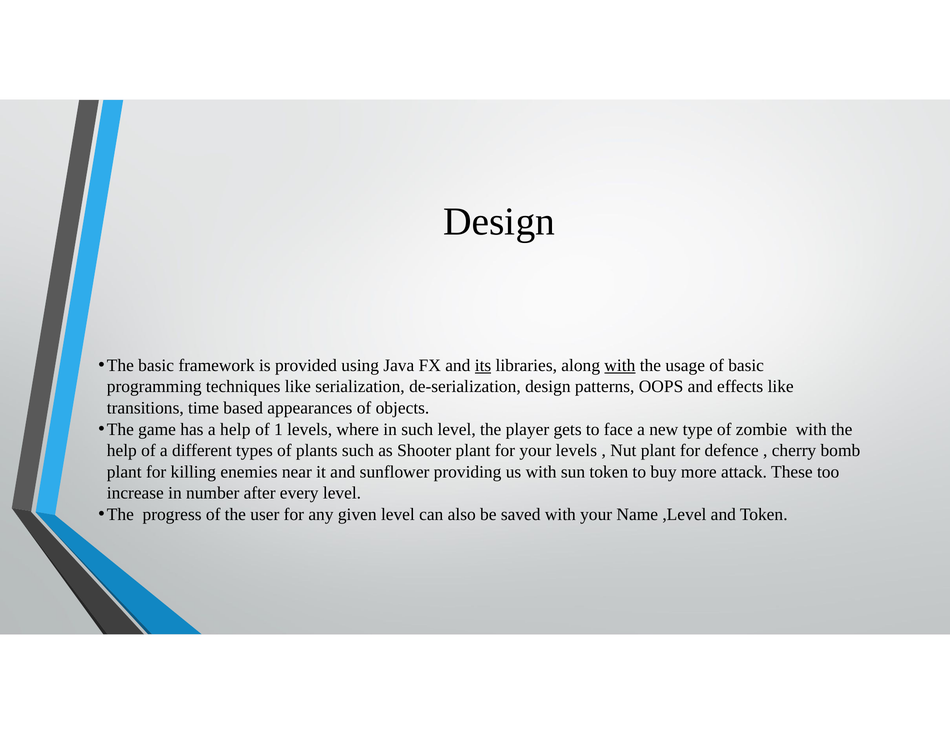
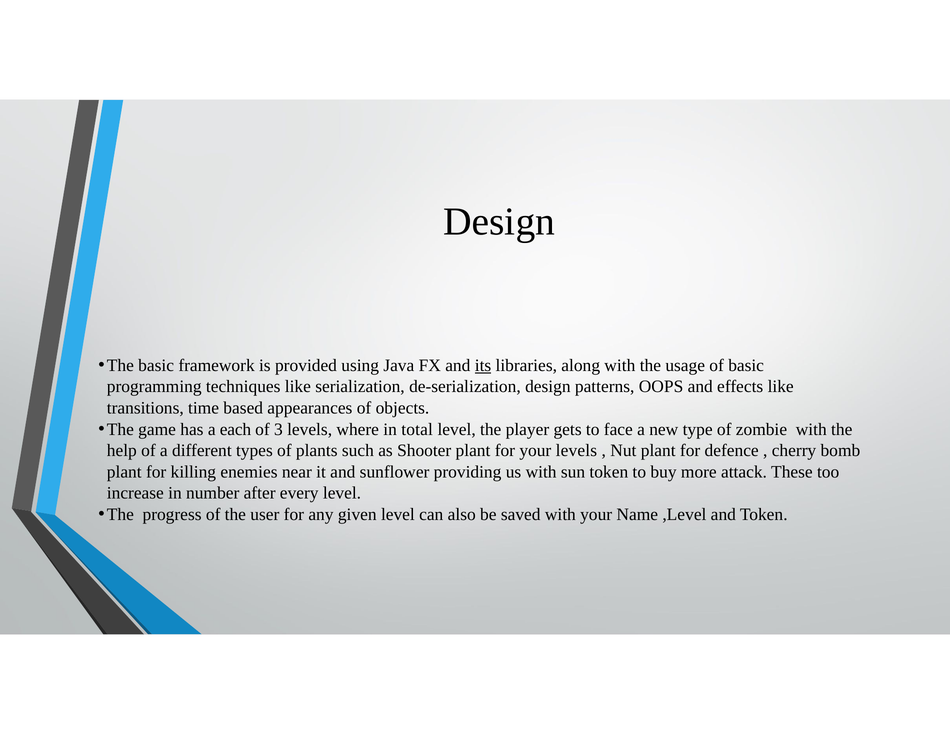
with at (620, 366) underline: present -> none
a help: help -> each
1: 1 -> 3
in such: such -> total
